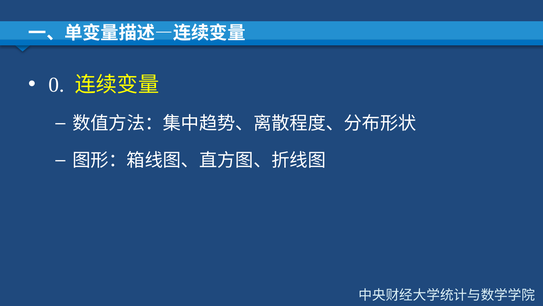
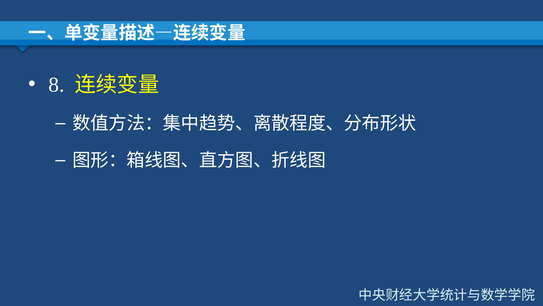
0: 0 -> 8
